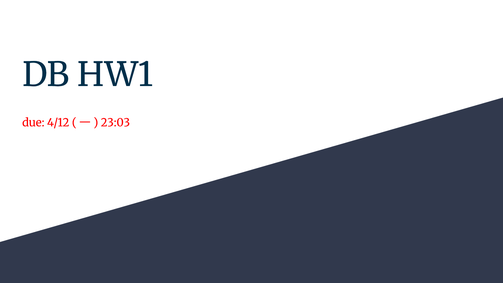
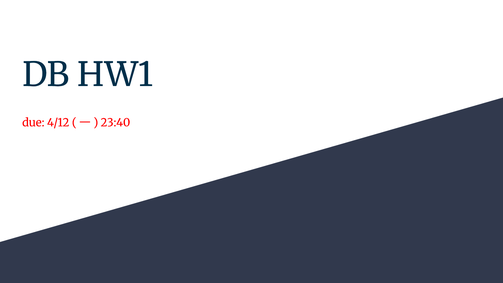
23:03: 23:03 -> 23:40
